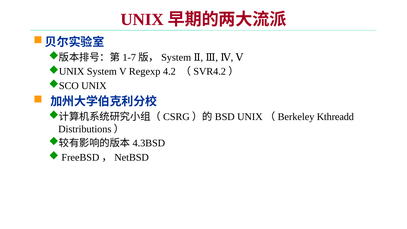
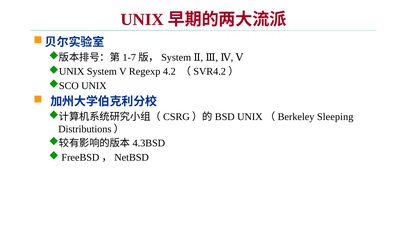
Kthreadd: Kthreadd -> Sleeping
